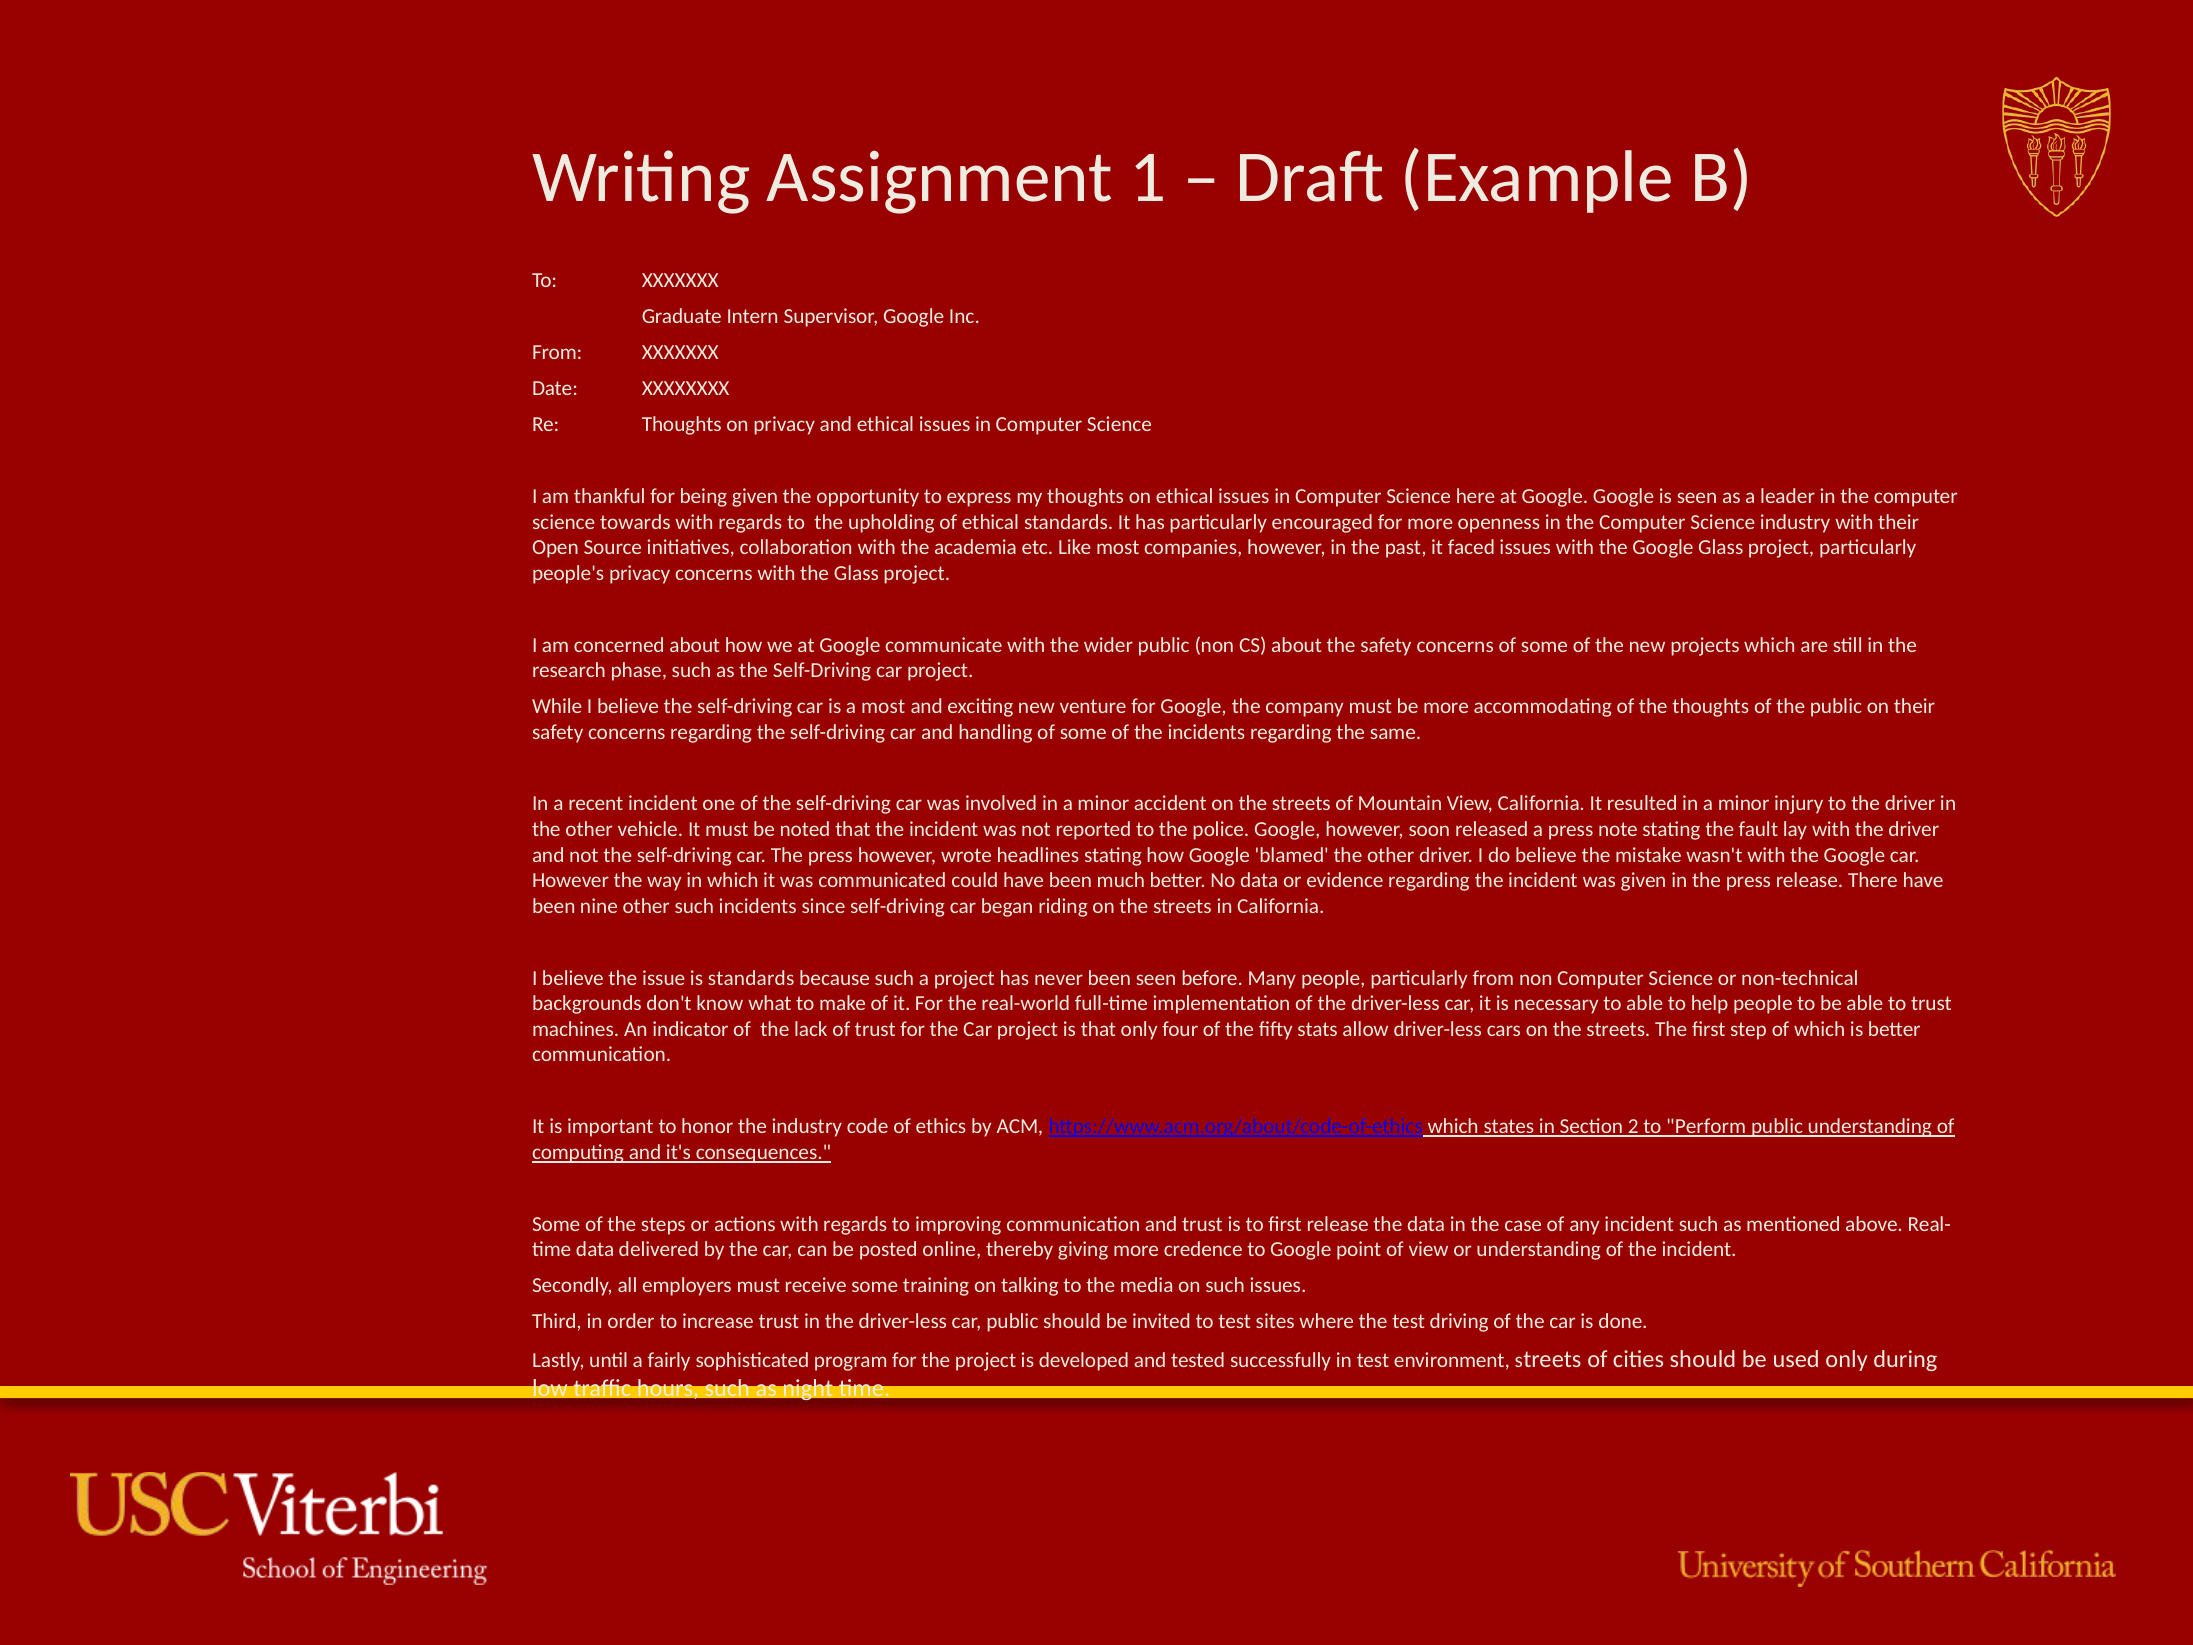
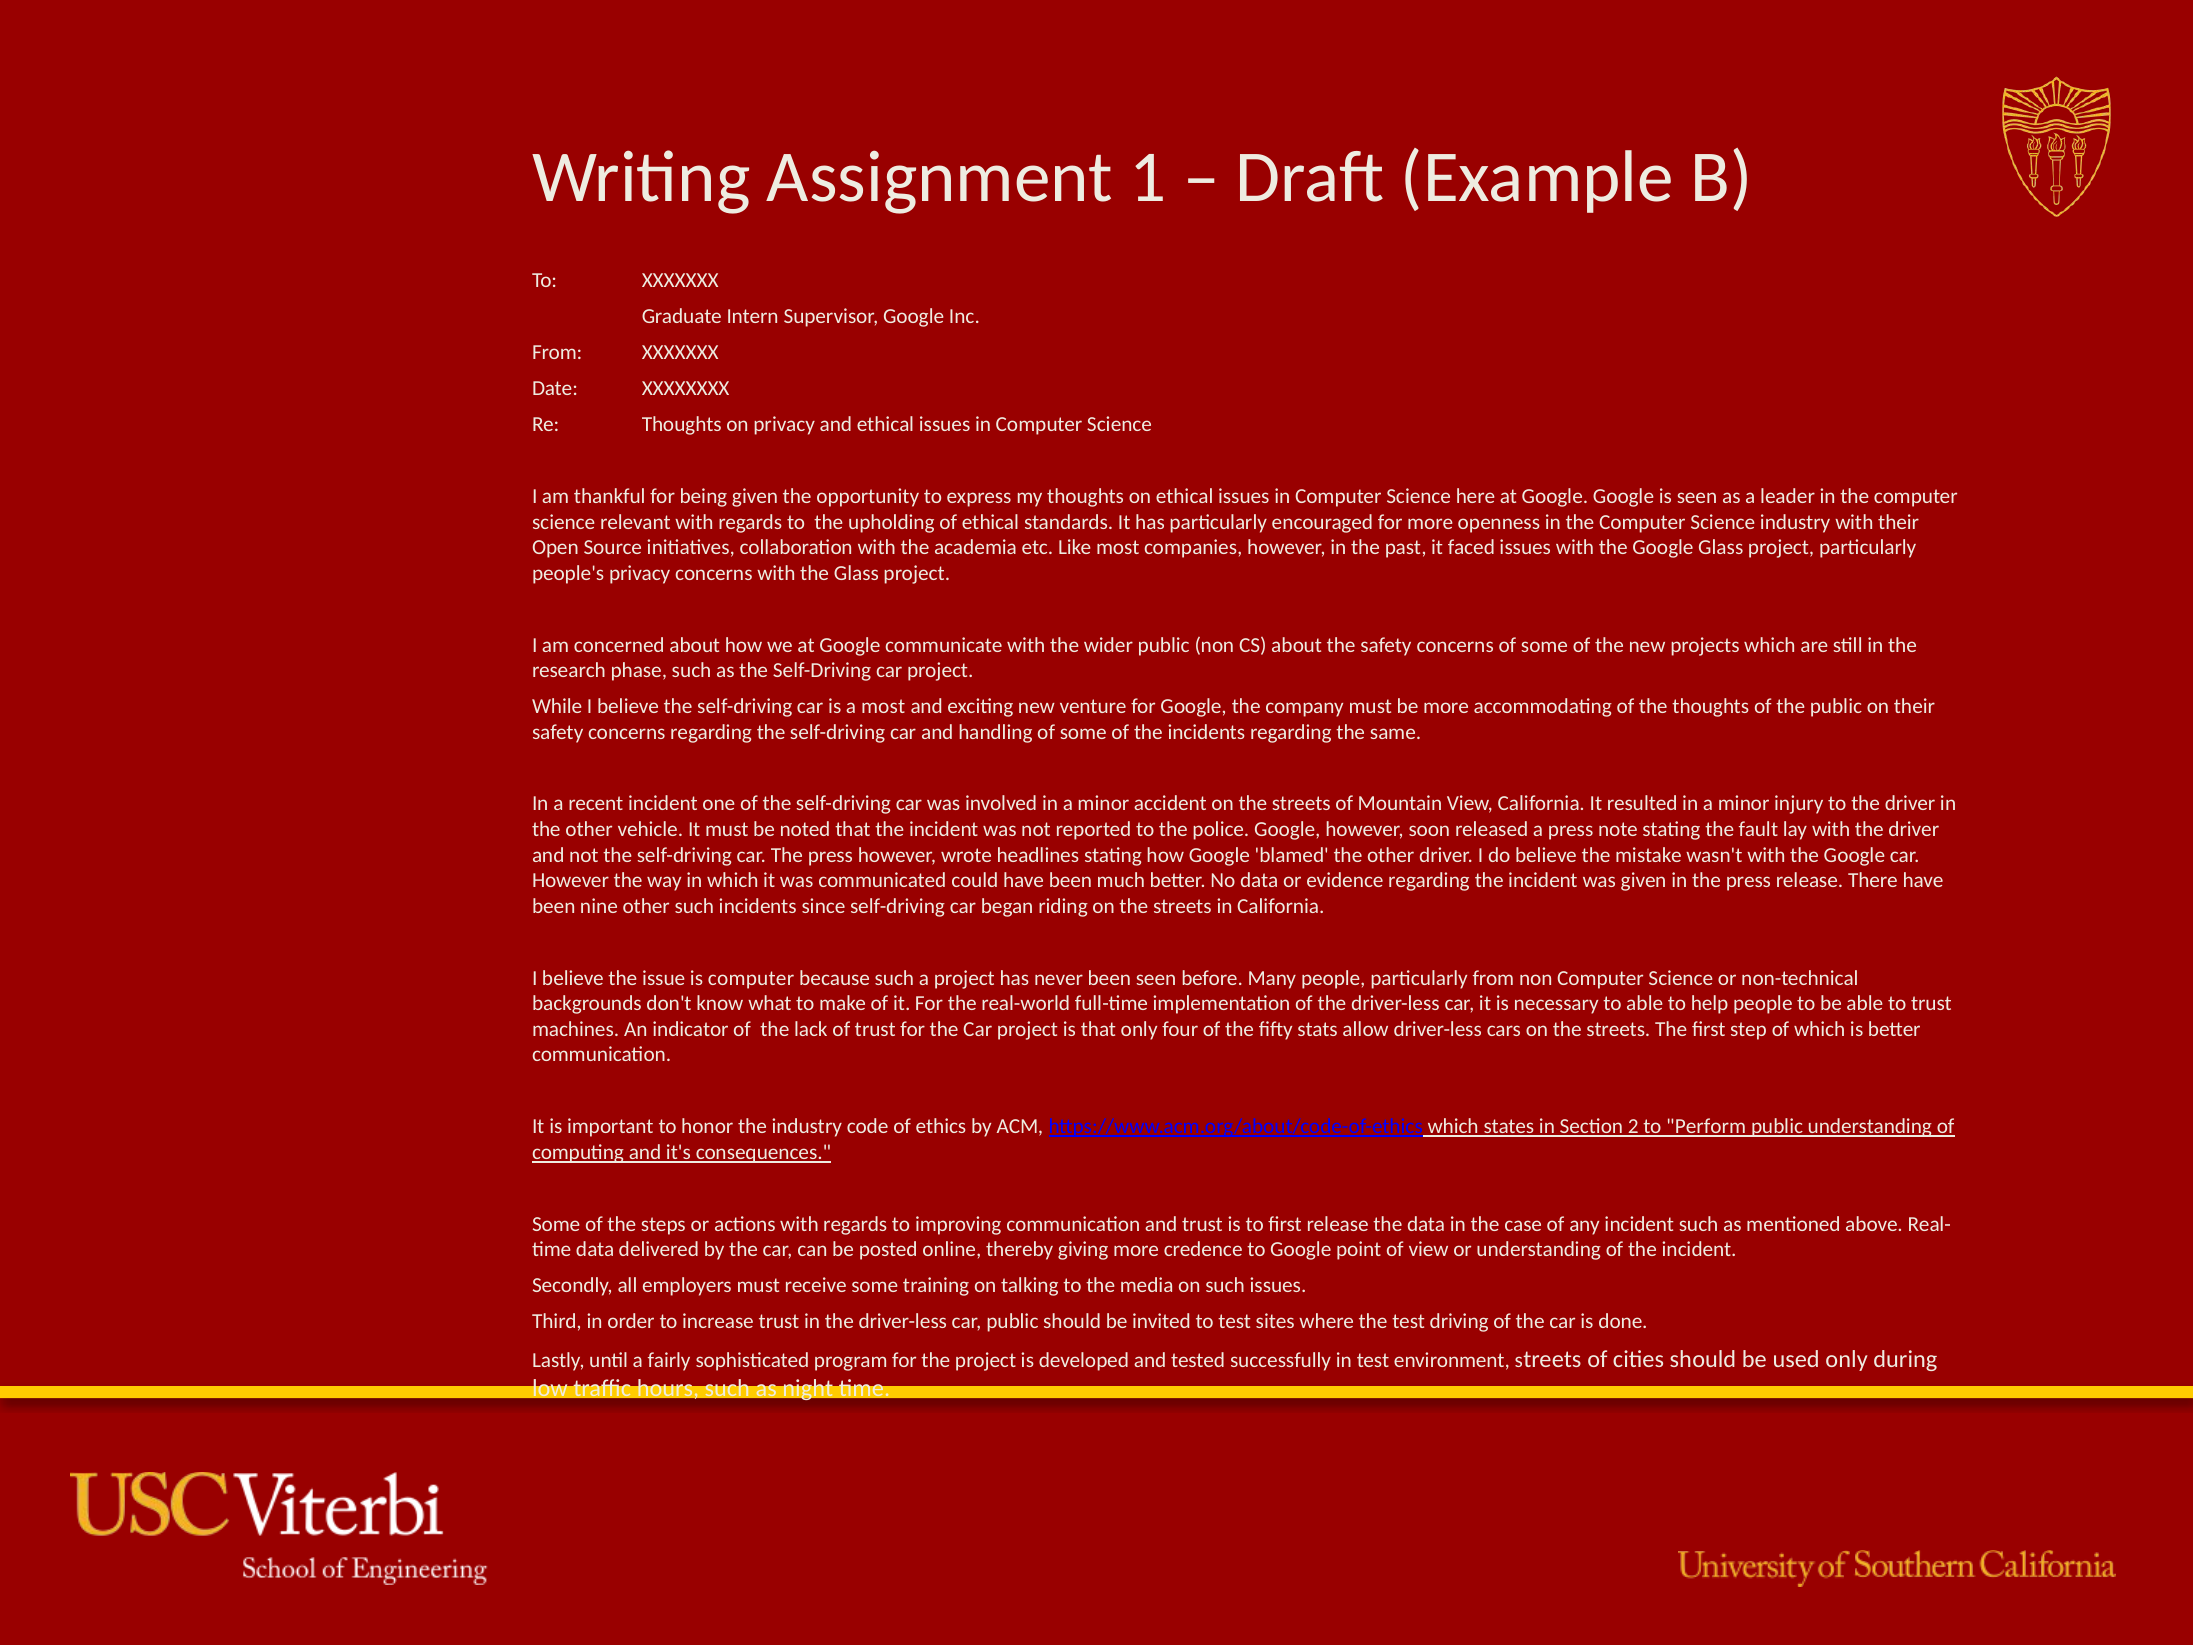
towards: towards -> relevant
is standards: standards -> computer
